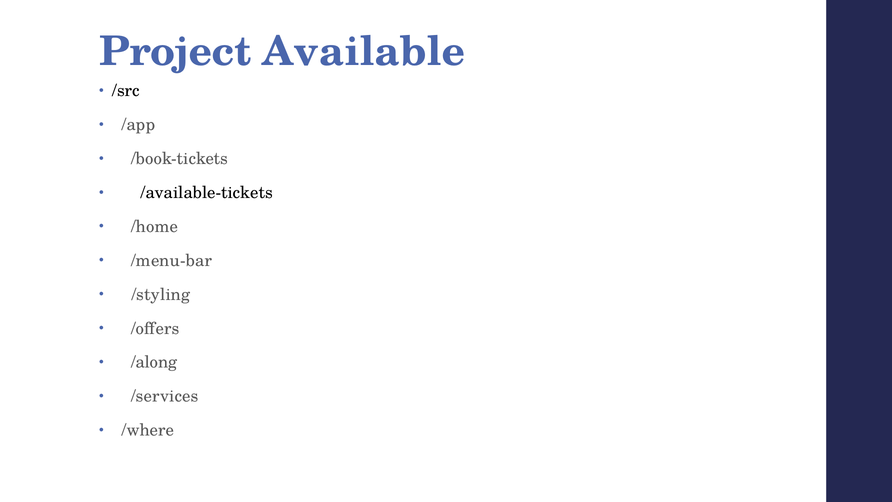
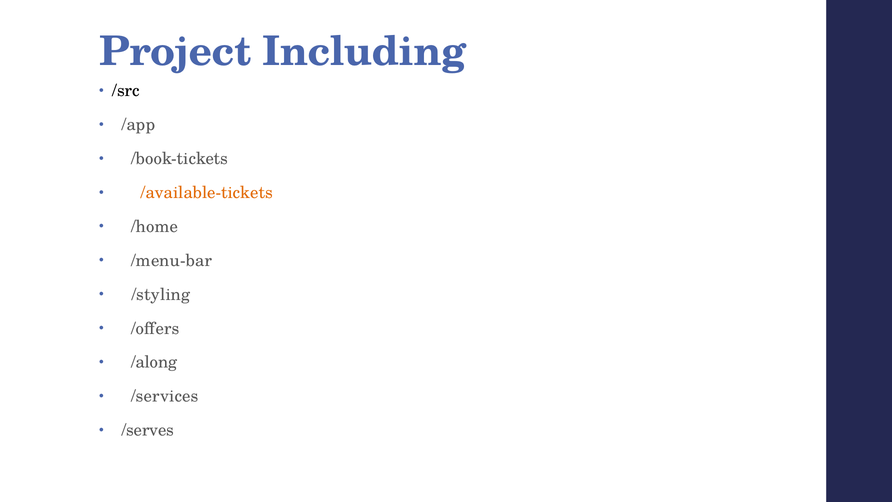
Available: Available -> Including
/available-tickets colour: black -> orange
/where: /where -> /serves
